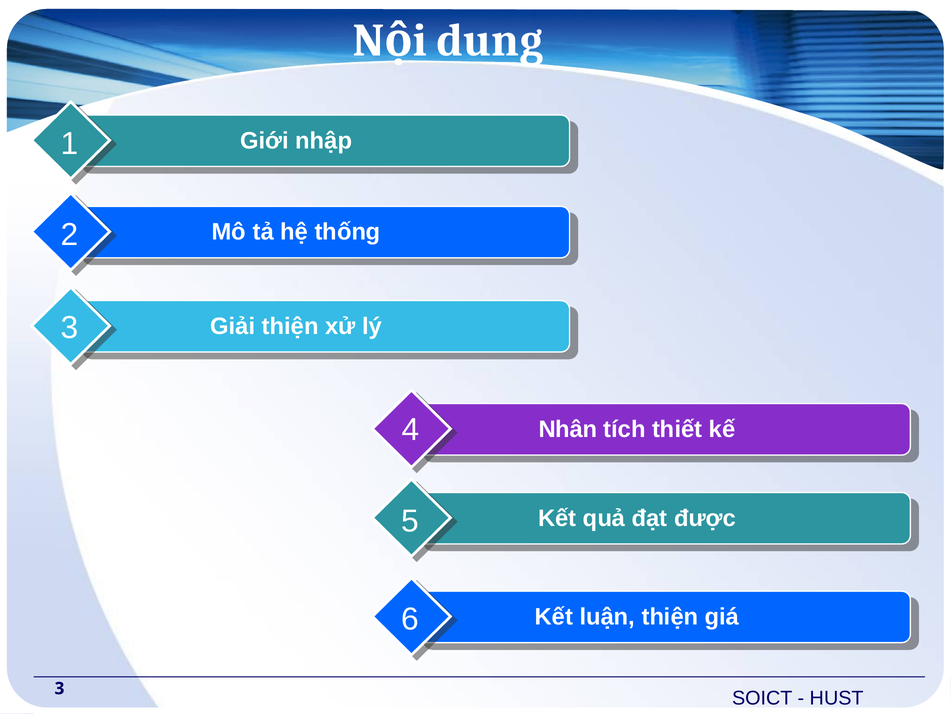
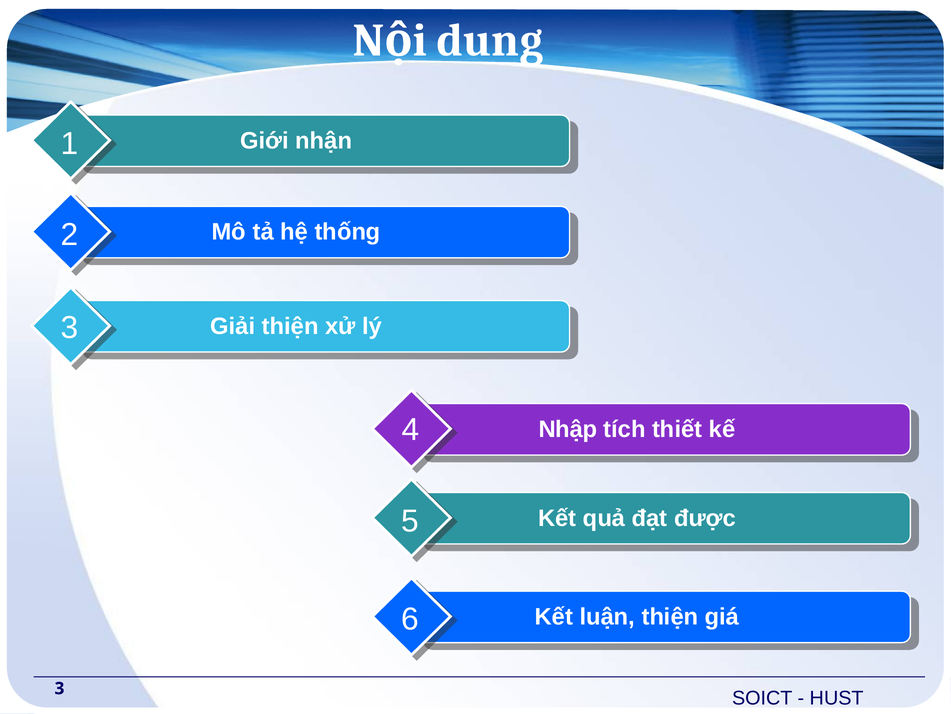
nhập: nhập -> nhận
Nhân: Nhân -> Nhập
